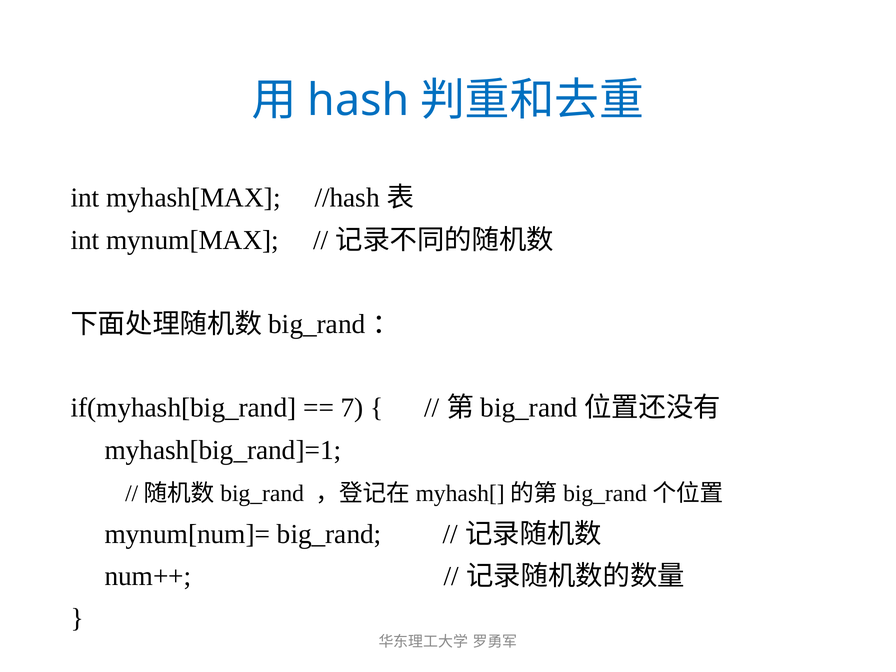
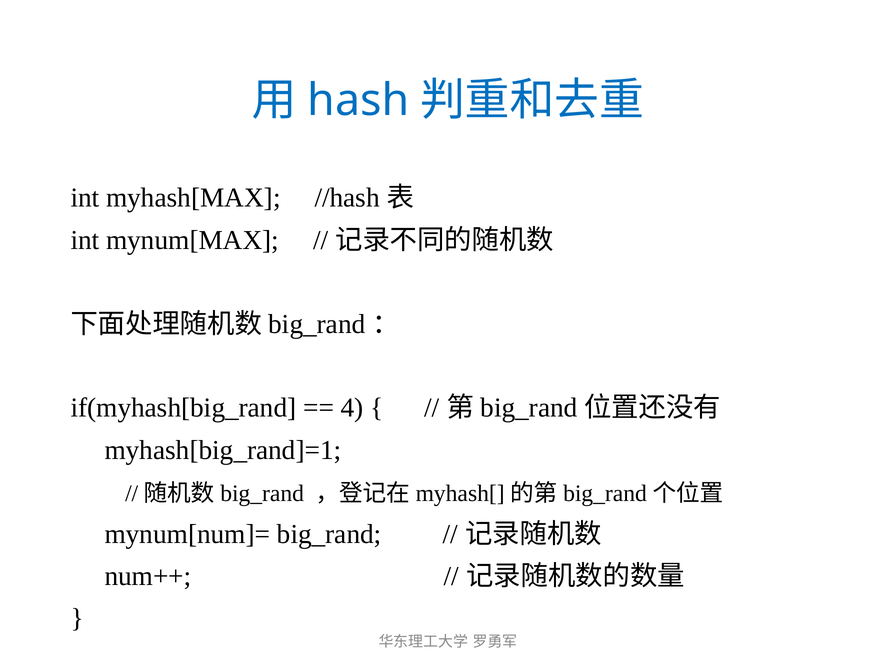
7: 7 -> 4
